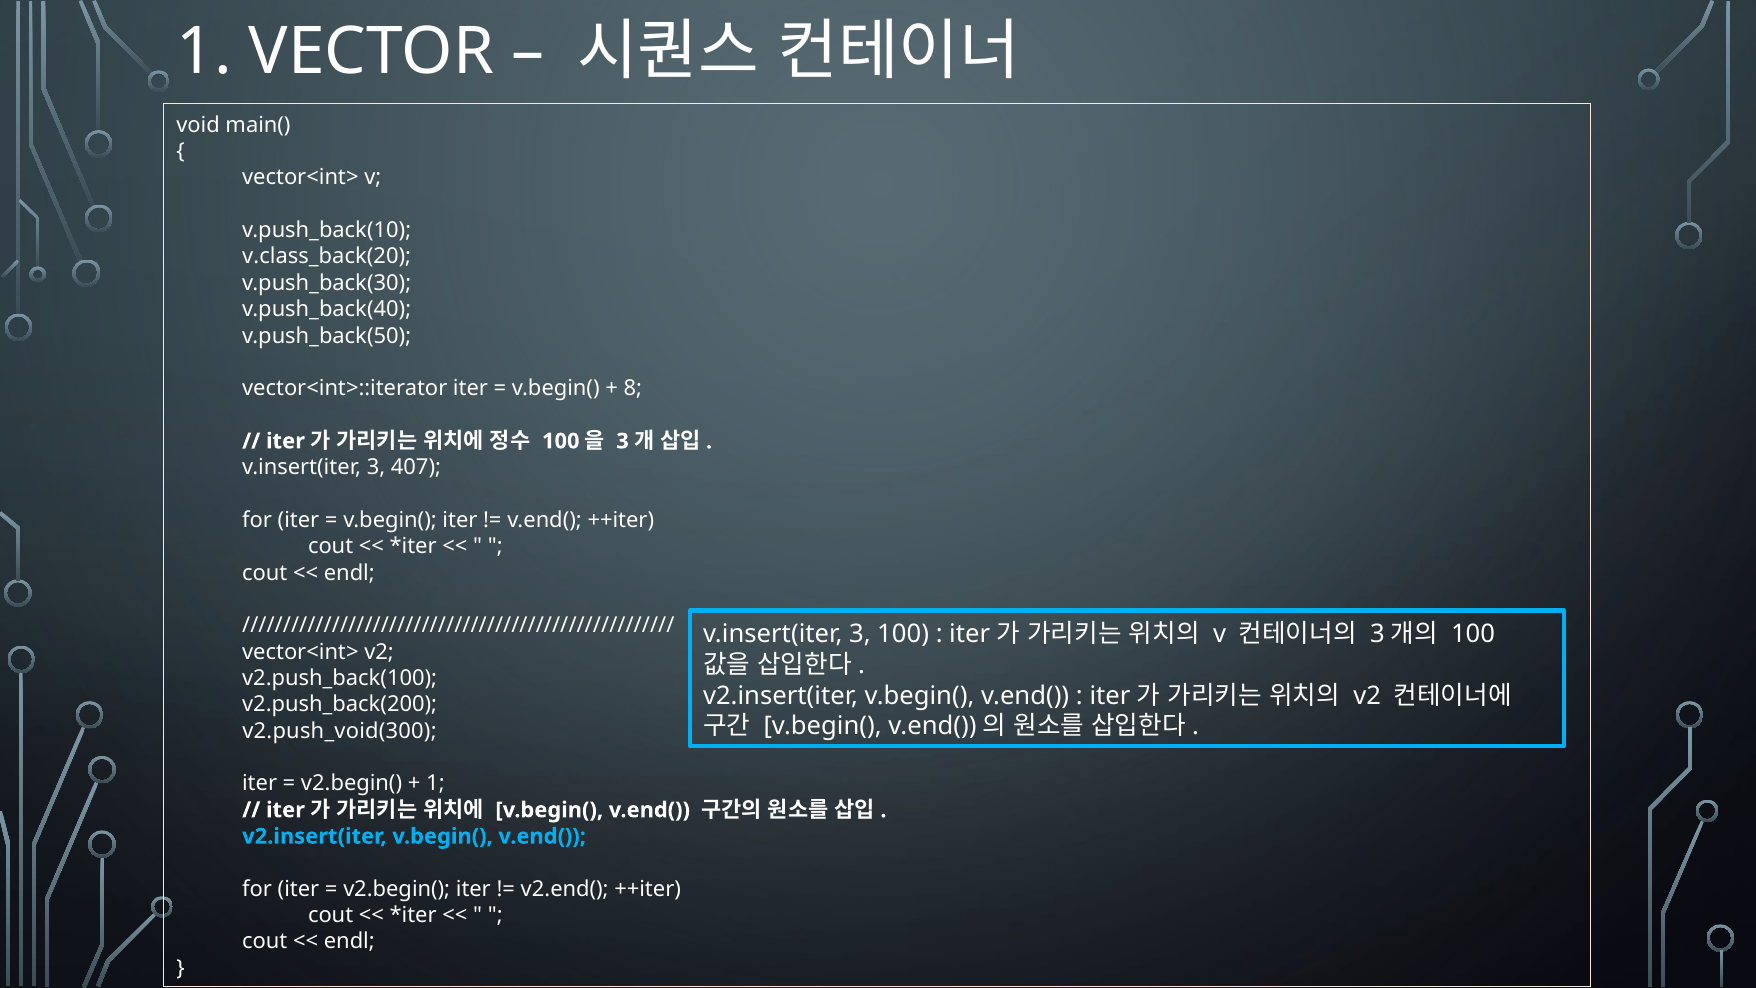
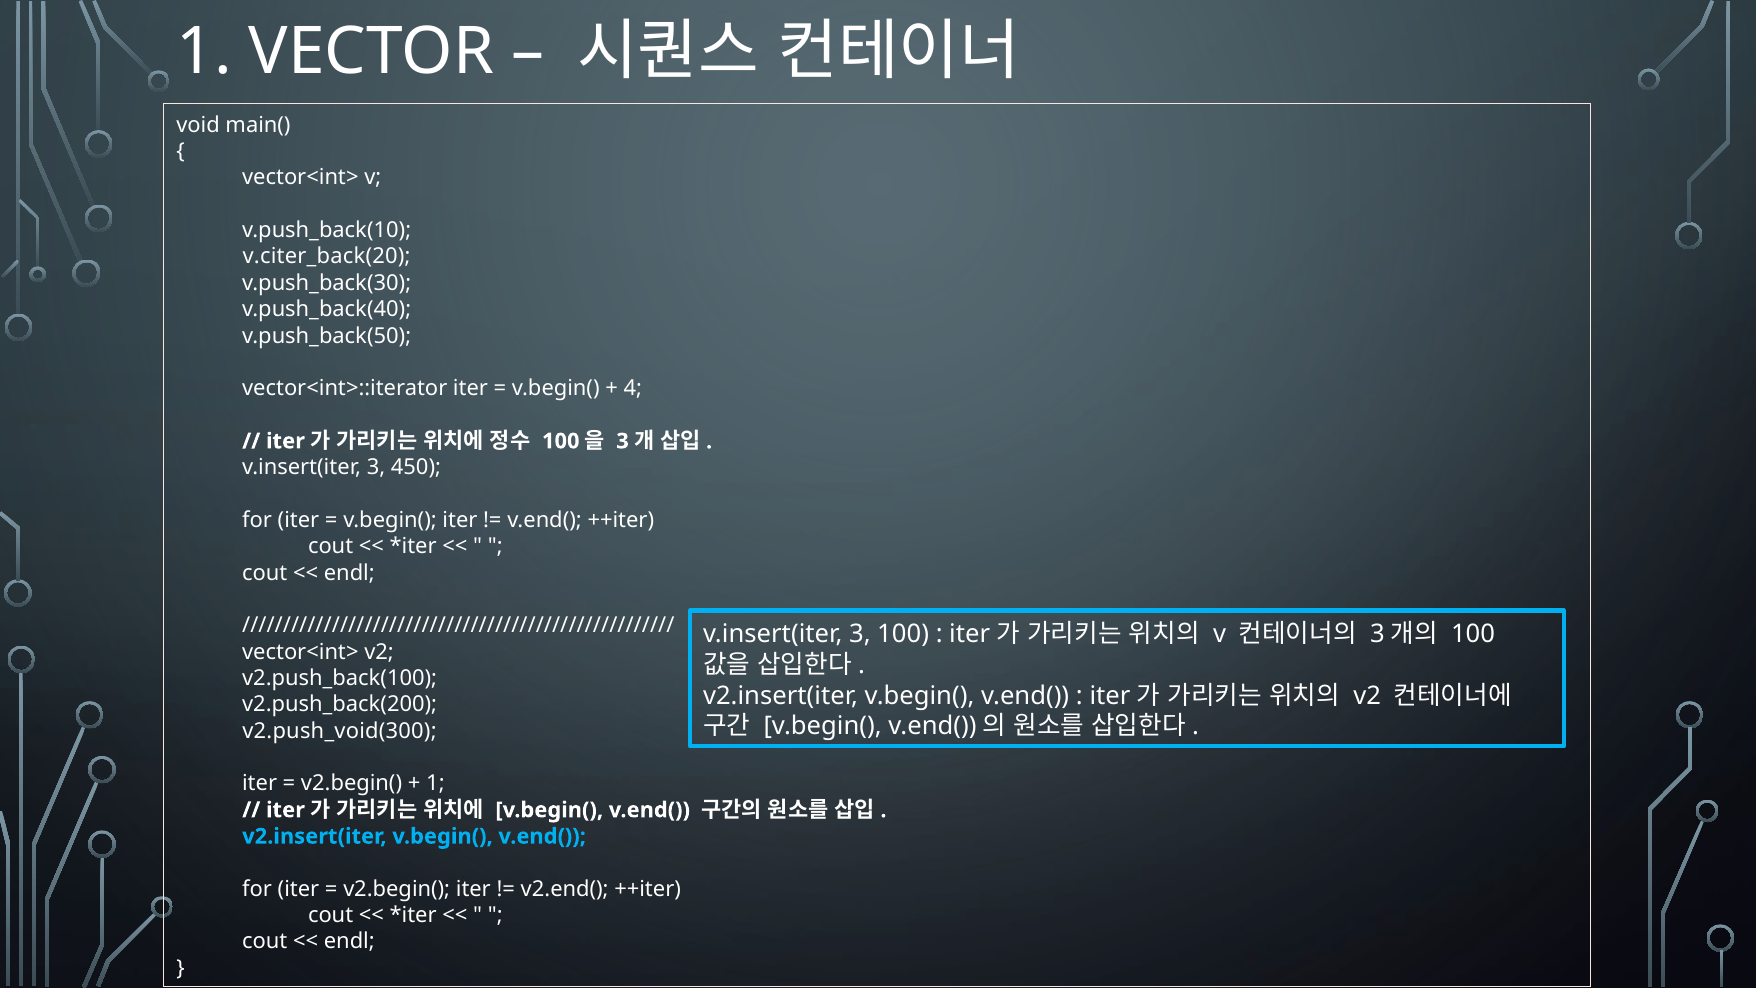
v.class_back(20: v.class_back(20 -> v.citer_back(20
8: 8 -> 4
407: 407 -> 450
